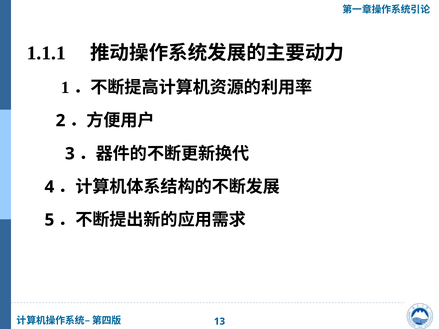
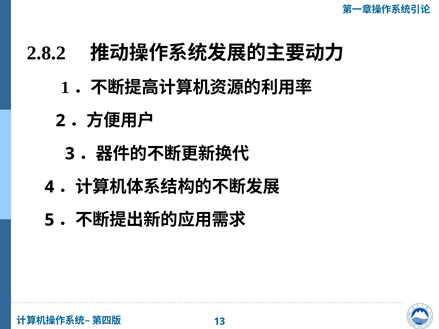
1.1.1: 1.1.1 -> 2.8.2
